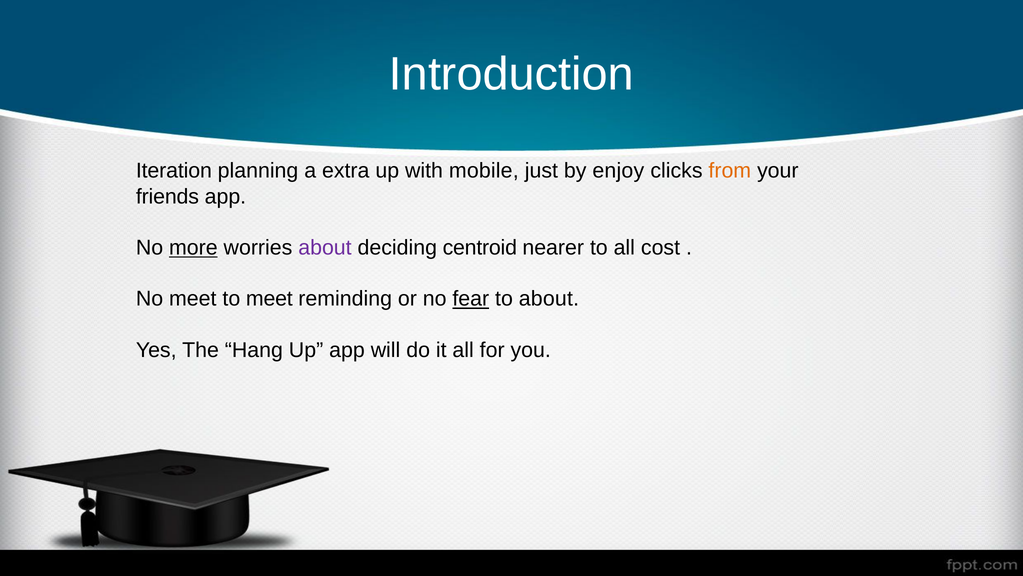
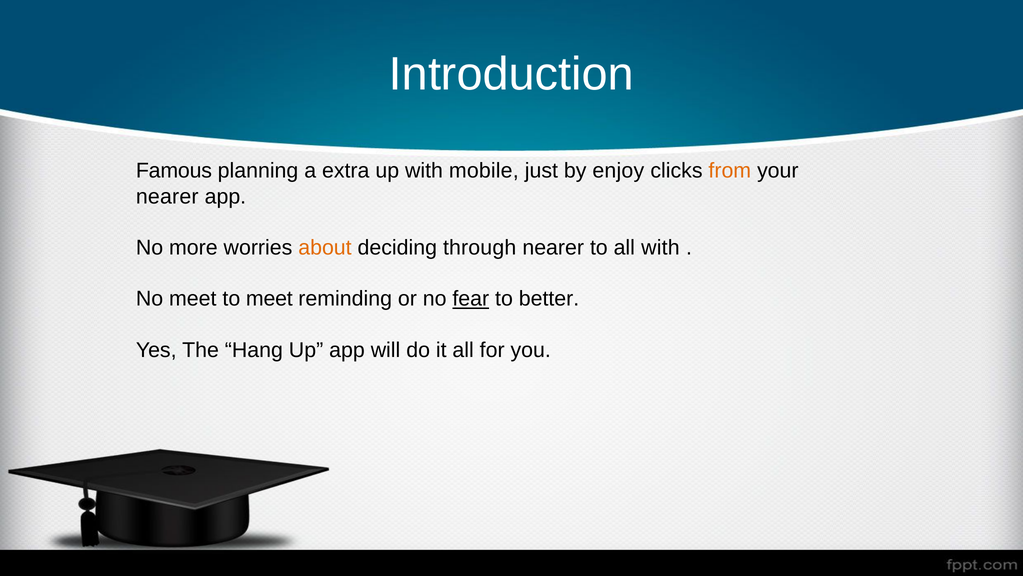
Iteration: Iteration -> Famous
friends at (167, 196): friends -> nearer
more underline: present -> none
about at (325, 247) colour: purple -> orange
centroid: centroid -> through
all cost: cost -> with
to about: about -> better
